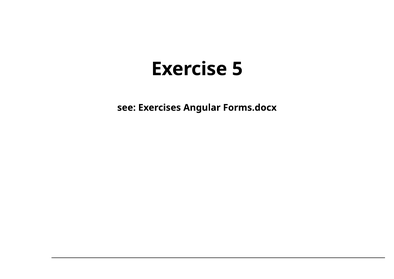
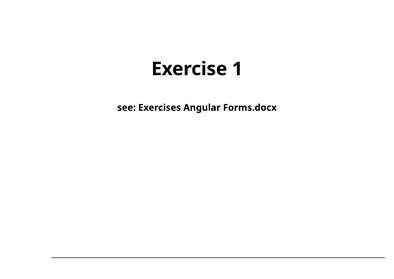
5: 5 -> 1
